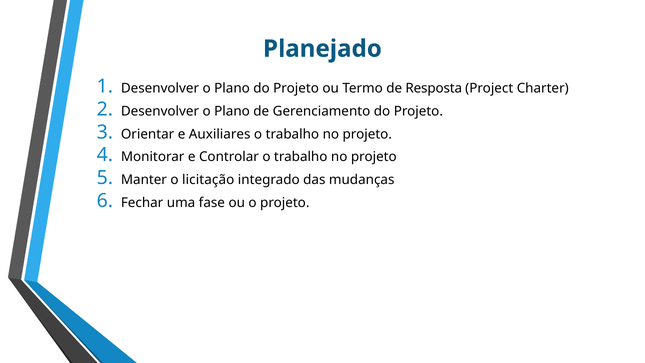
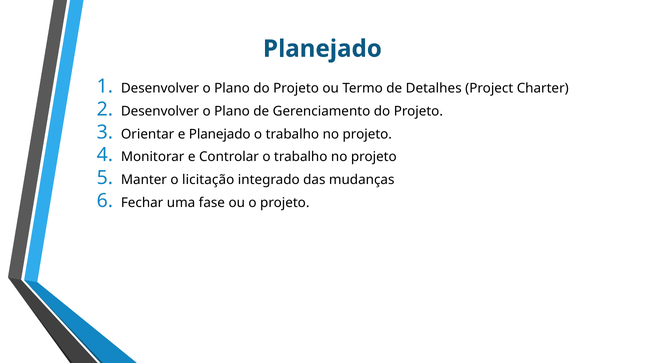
Resposta: Resposta -> Detalhes
e Auxiliares: Auxiliares -> Planejado
